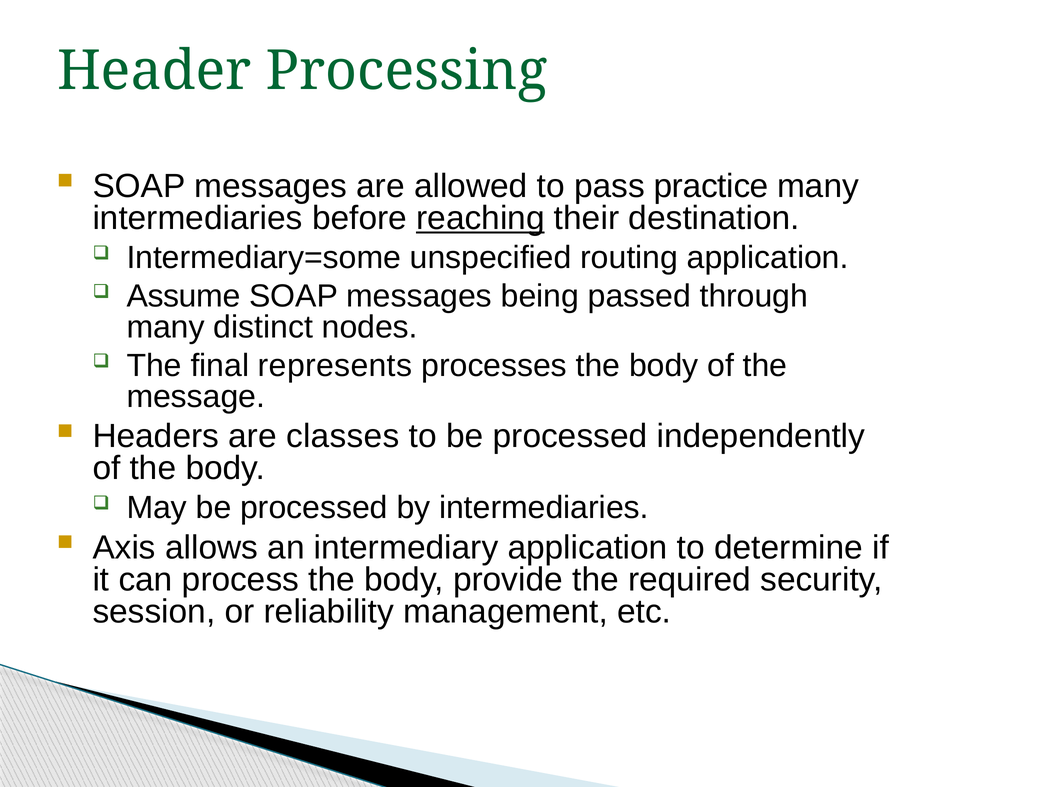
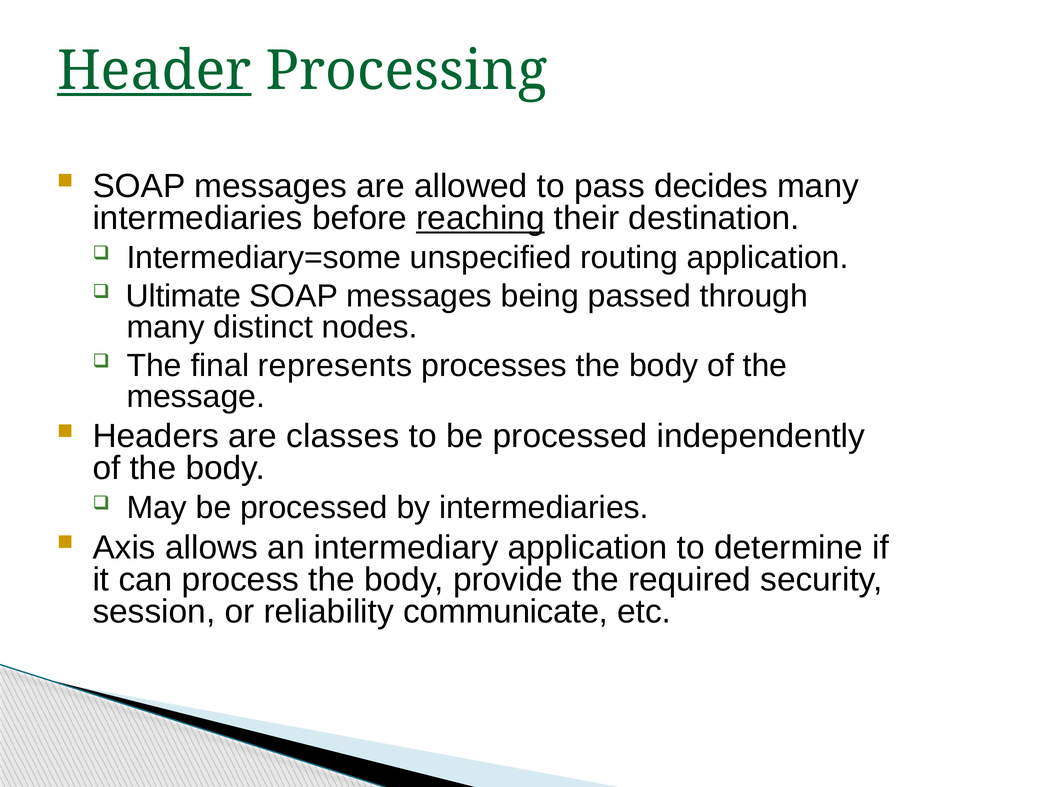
Header underline: none -> present
practice: practice -> decides
Assume: Assume -> Ultimate
management: management -> communicate
